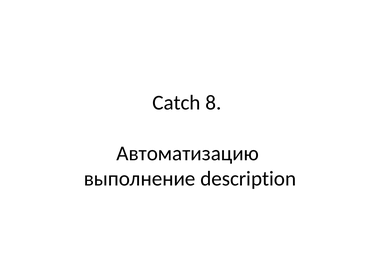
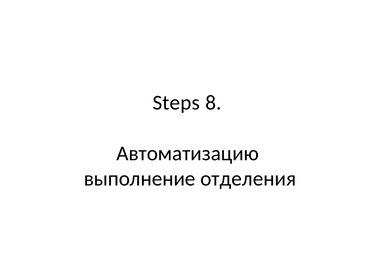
Catch: Catch -> Steps
description: description -> отделения
